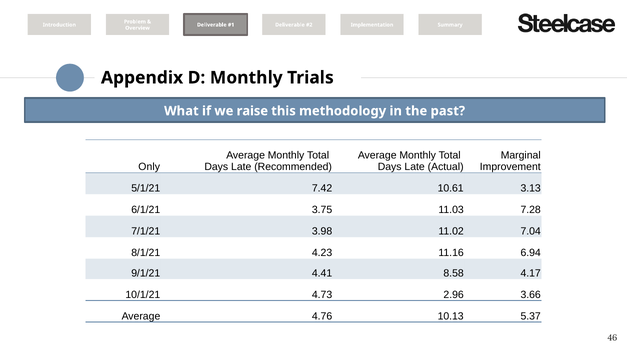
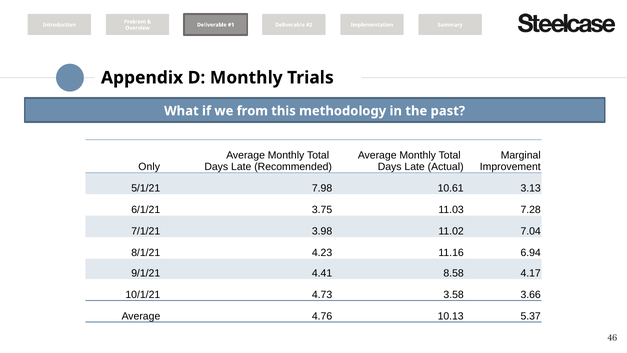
raise: raise -> from
7.42: 7.42 -> 7.98
2.96: 2.96 -> 3.58
